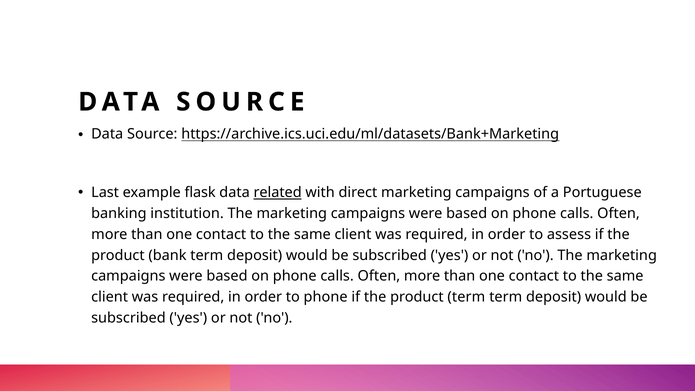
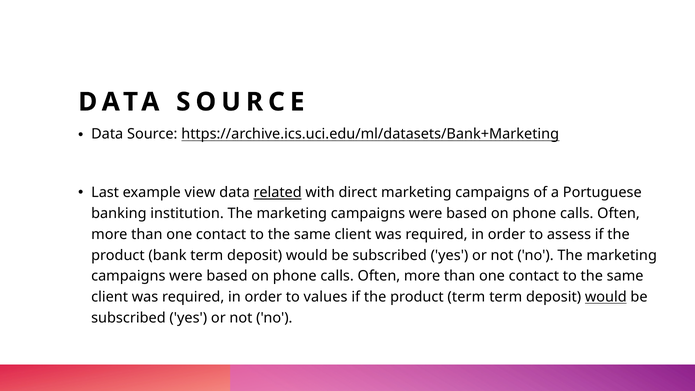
flask: flask -> view
to phone: phone -> values
would at (606, 297) underline: none -> present
